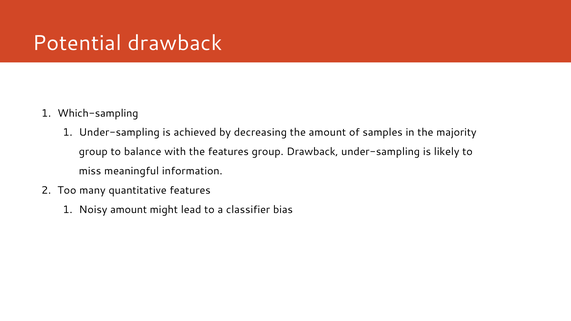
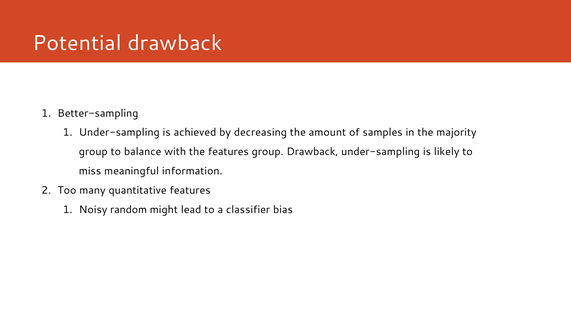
Which-sampling: Which-sampling -> Better-sampling
Noisy amount: amount -> random
